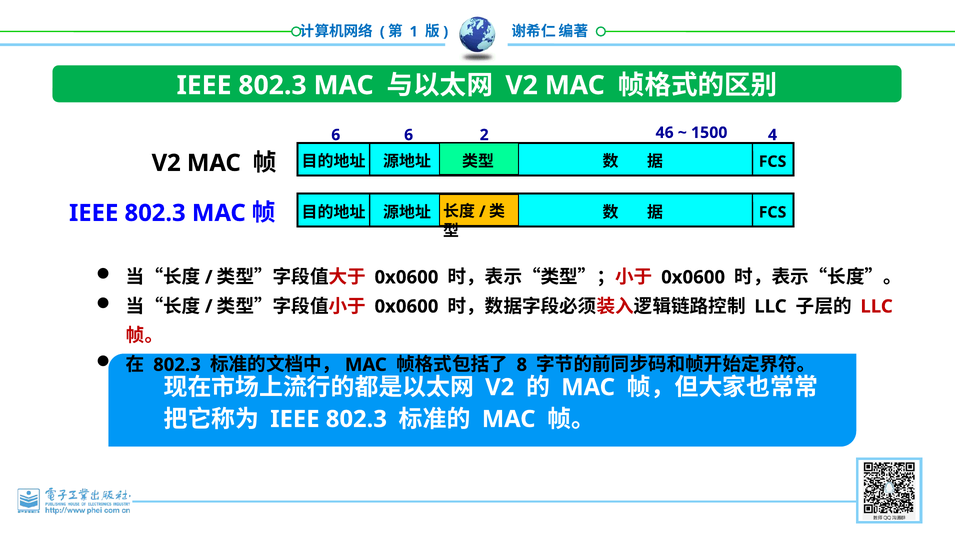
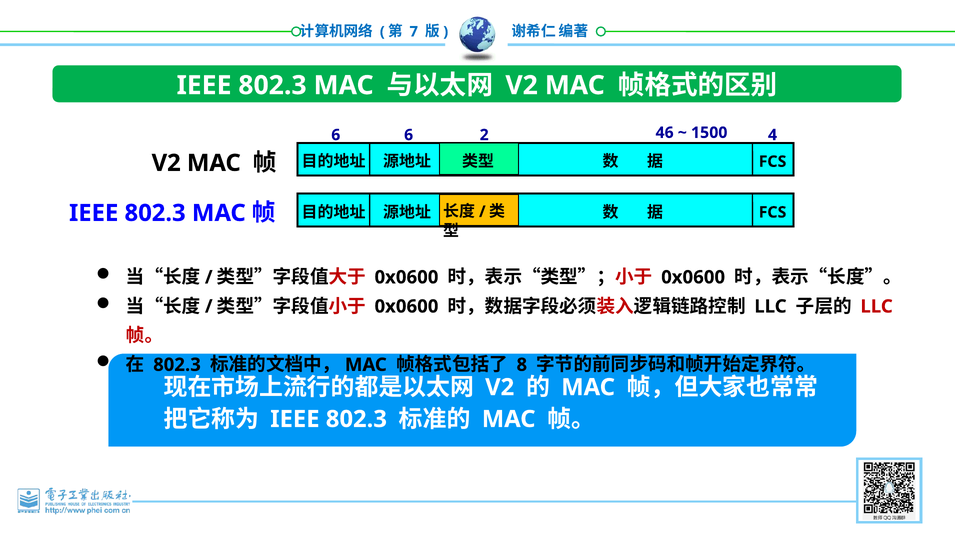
1: 1 -> 7
